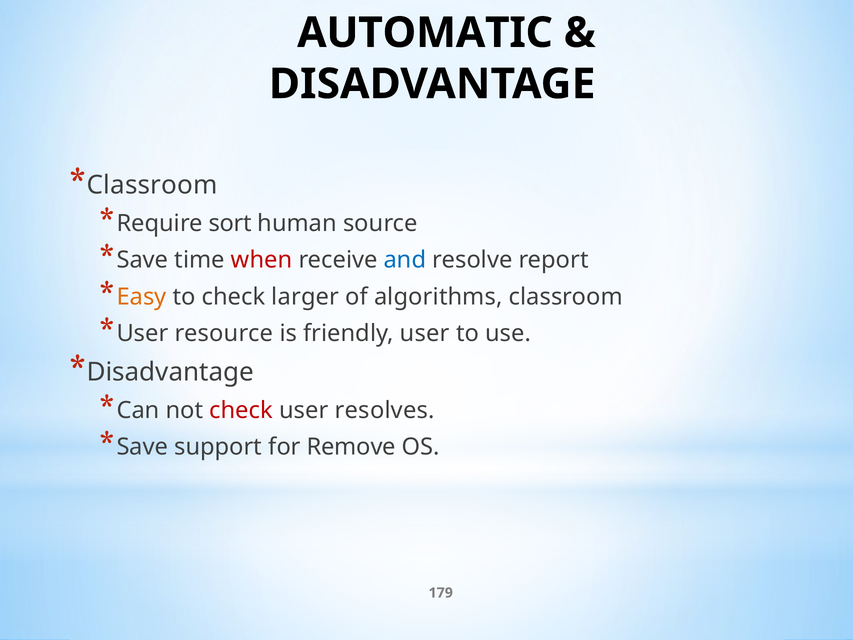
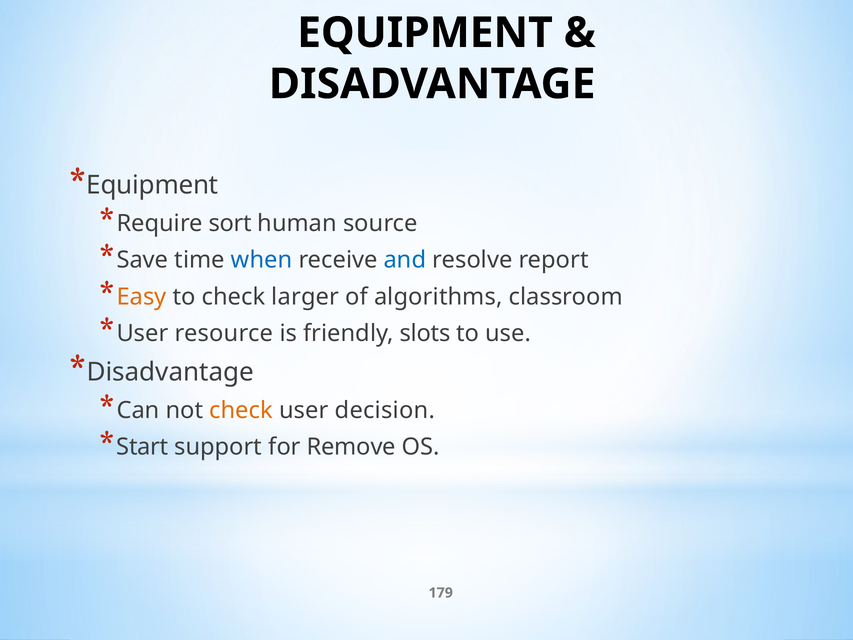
AUTOMATIC at (425, 33): AUTOMATIC -> EQUIPMENT
Classroom at (152, 185): Classroom -> Equipment
when colour: red -> blue
friendly user: user -> slots
check at (241, 410) colour: red -> orange
resolves: resolves -> decision
Save at (142, 447): Save -> Start
